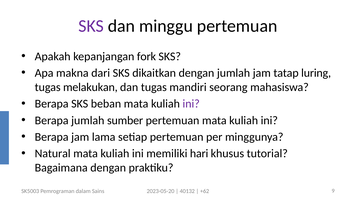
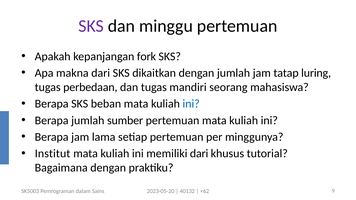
melakukan: melakukan -> perbedaan
ini at (191, 104) colour: purple -> blue
Natural: Natural -> Institut
memiliki hari: hari -> dari
